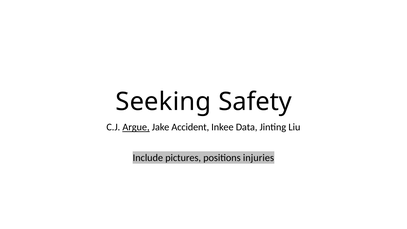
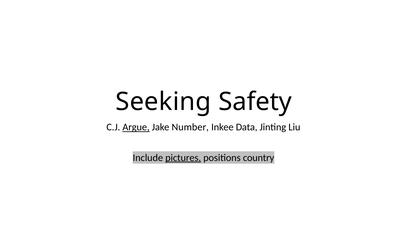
Accident: Accident -> Number
pictures underline: none -> present
injuries: injuries -> country
